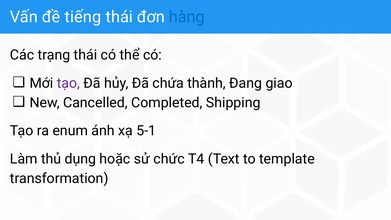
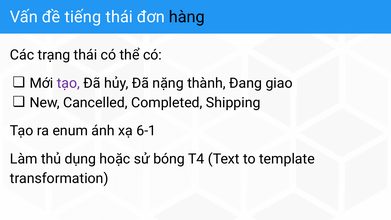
hàng colour: blue -> black
chứa: chứa -> nặng
5-1: 5-1 -> 6-1
chức: chức -> bóng
